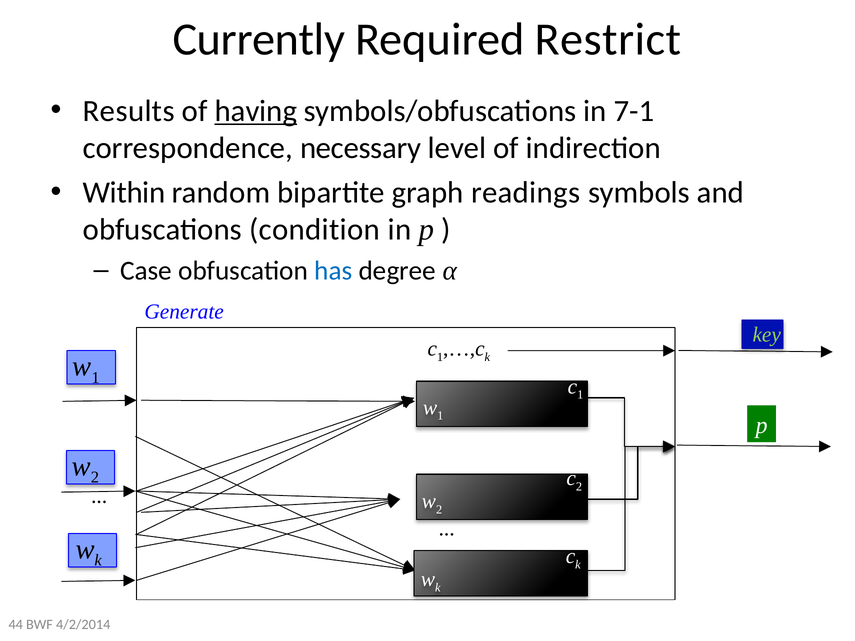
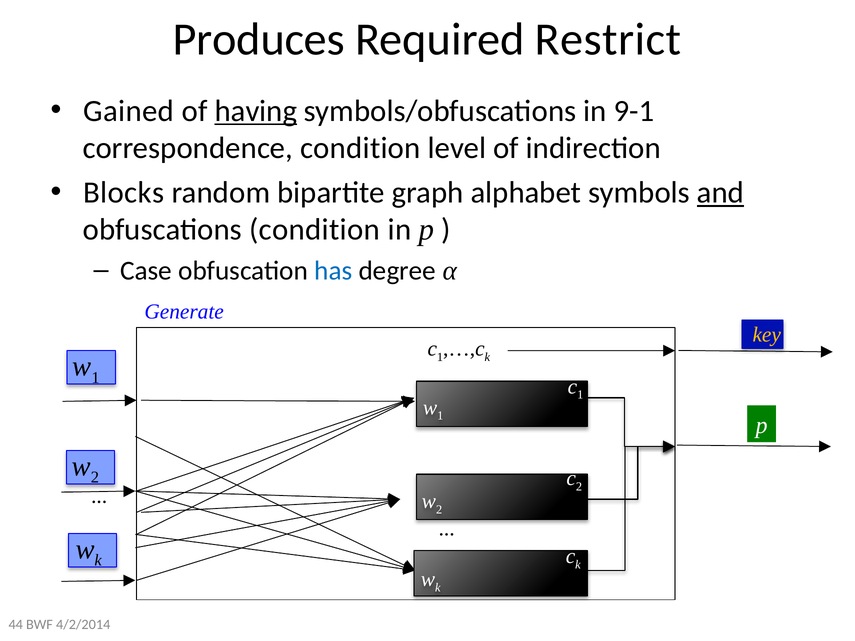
Currently: Currently -> Produces
Results: Results -> Gained
7-1: 7-1 -> 9-1
correspondence necessary: necessary -> condition
Within: Within -> Blocks
readings: readings -> alphabet
and underline: none -> present
key colour: light green -> yellow
